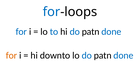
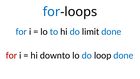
hi do patn: patn -> limit
for at (11, 55) colour: orange -> red
lo do patn: patn -> loop
